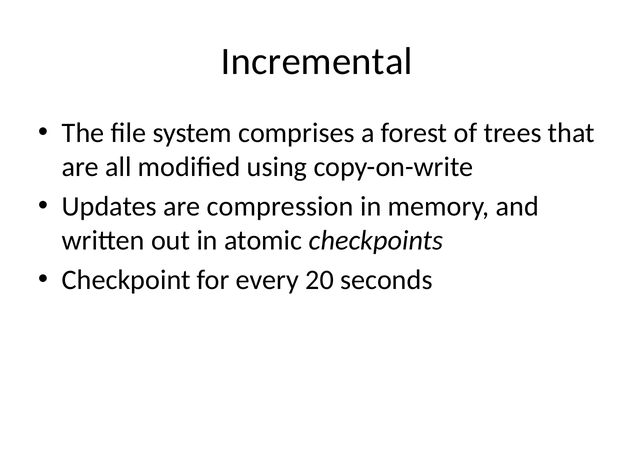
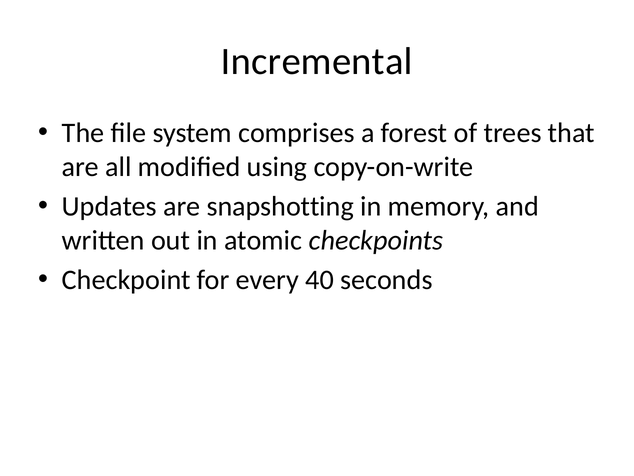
compression: compression -> snapshotting
20: 20 -> 40
